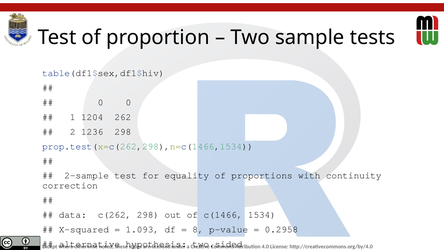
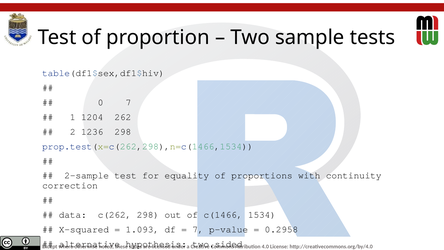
0 0: 0 -> 7
8 at (198, 229): 8 -> 7
